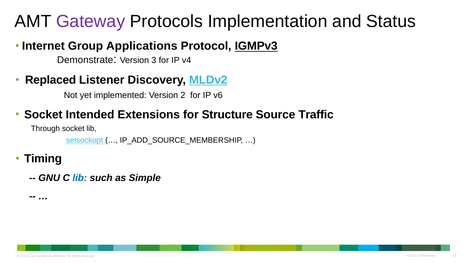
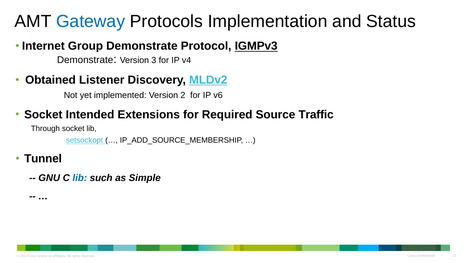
Gateway colour: purple -> blue
Group Applications: Applications -> Demonstrate
Replaced: Replaced -> Obtained
Structure: Structure -> Required
Timing: Timing -> Tunnel
